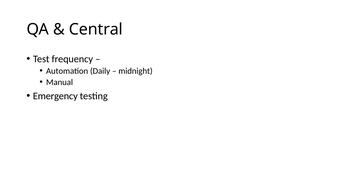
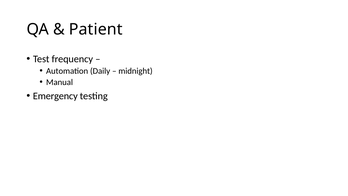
Central: Central -> Patient
